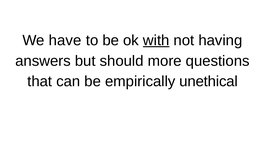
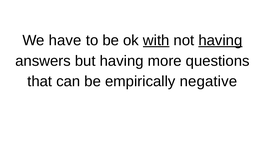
having at (220, 40) underline: none -> present
but should: should -> having
unethical: unethical -> negative
